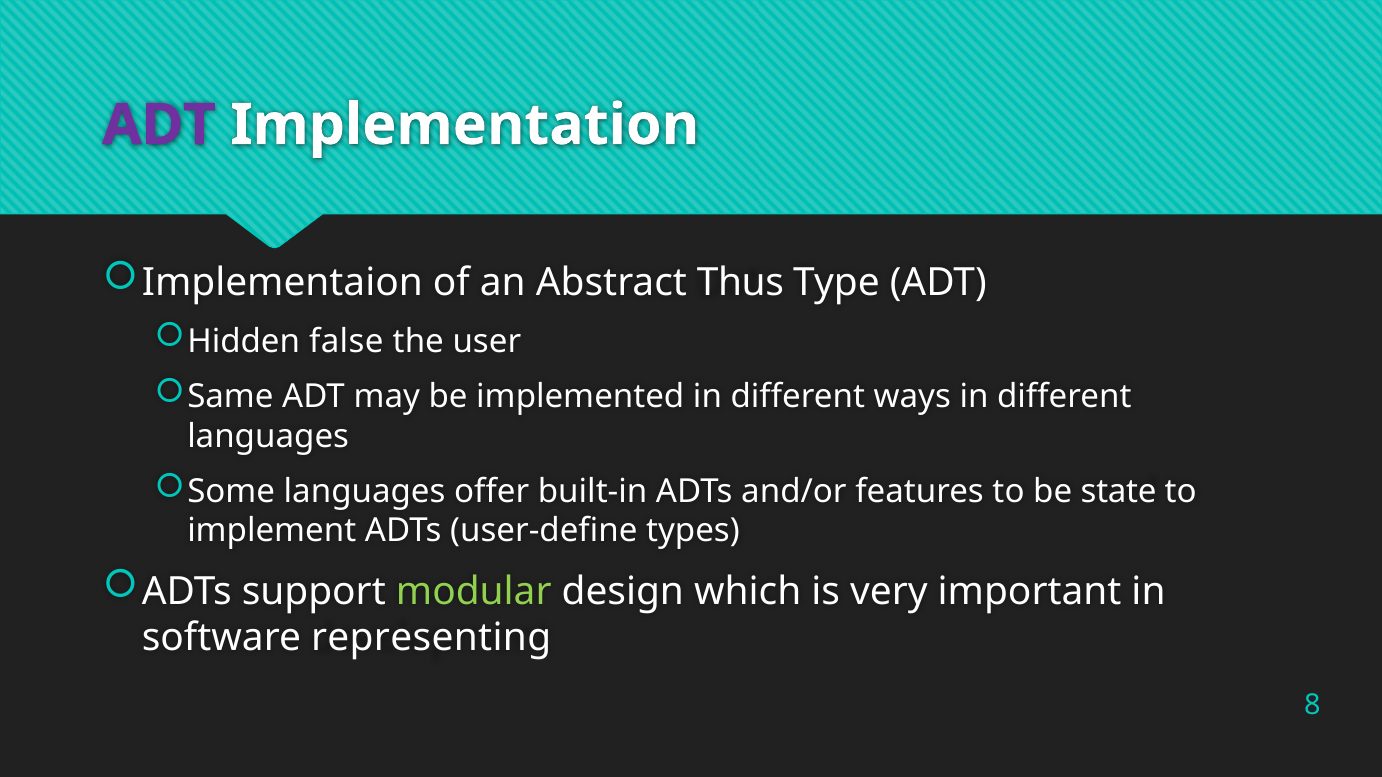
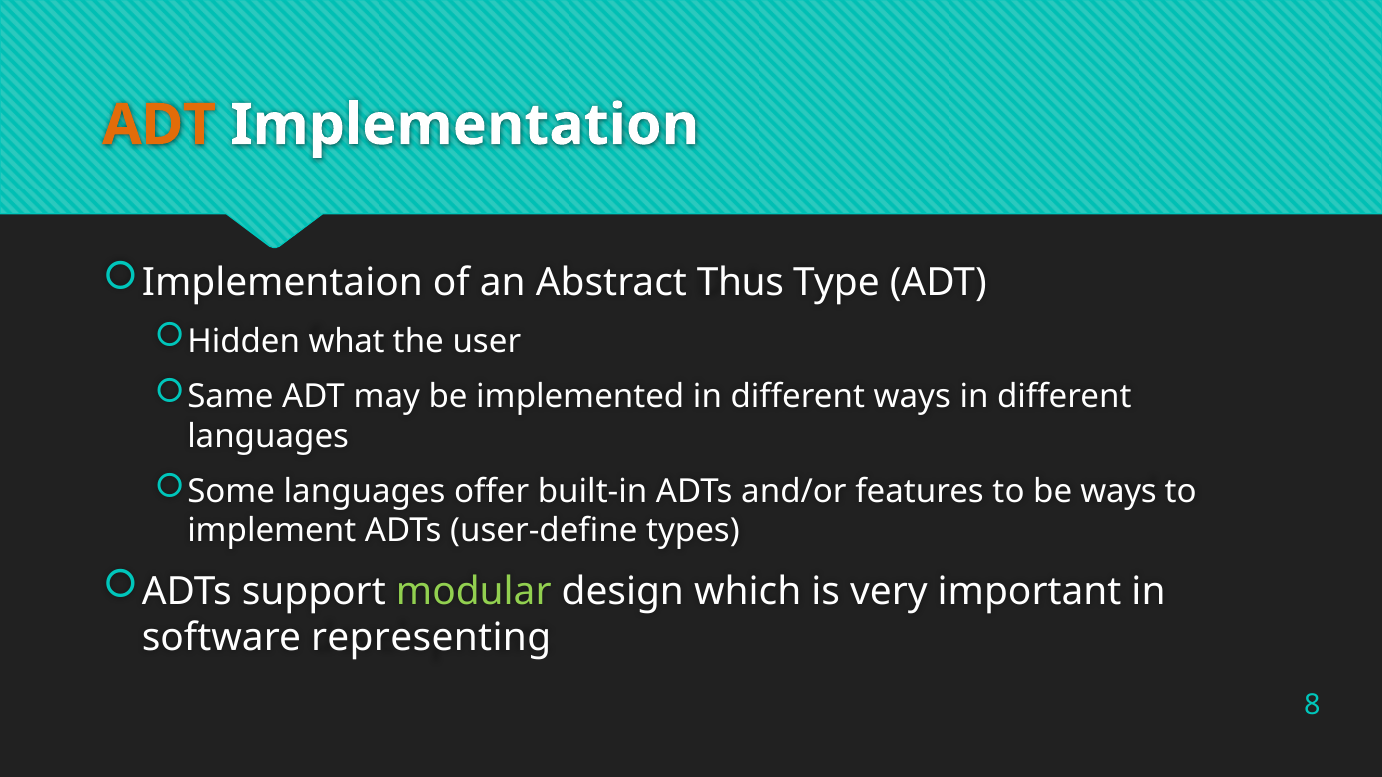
ADT at (159, 125) colour: purple -> orange
false: false -> what
be state: state -> ways
